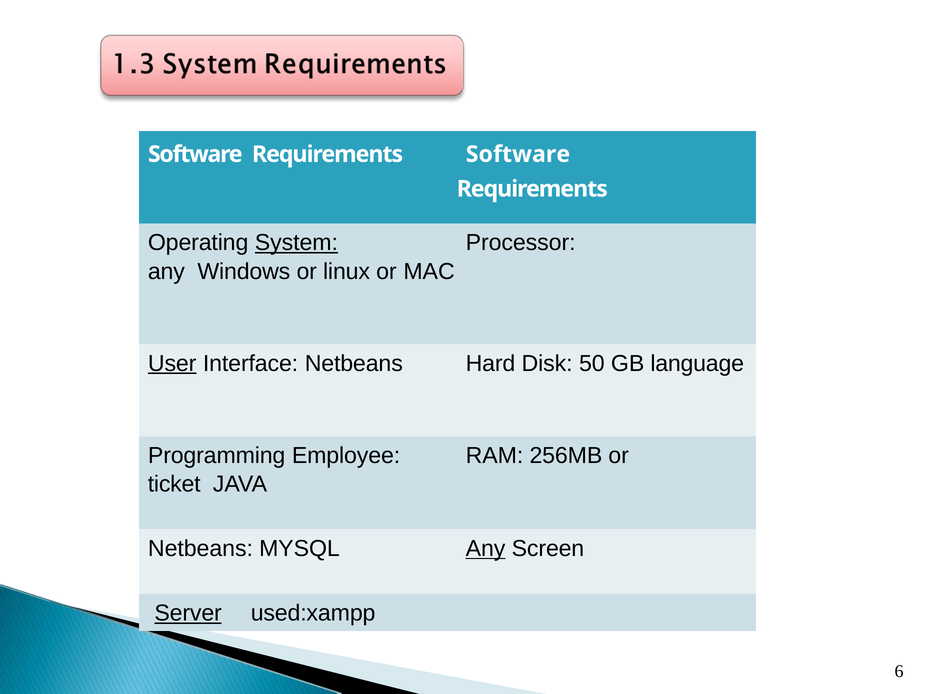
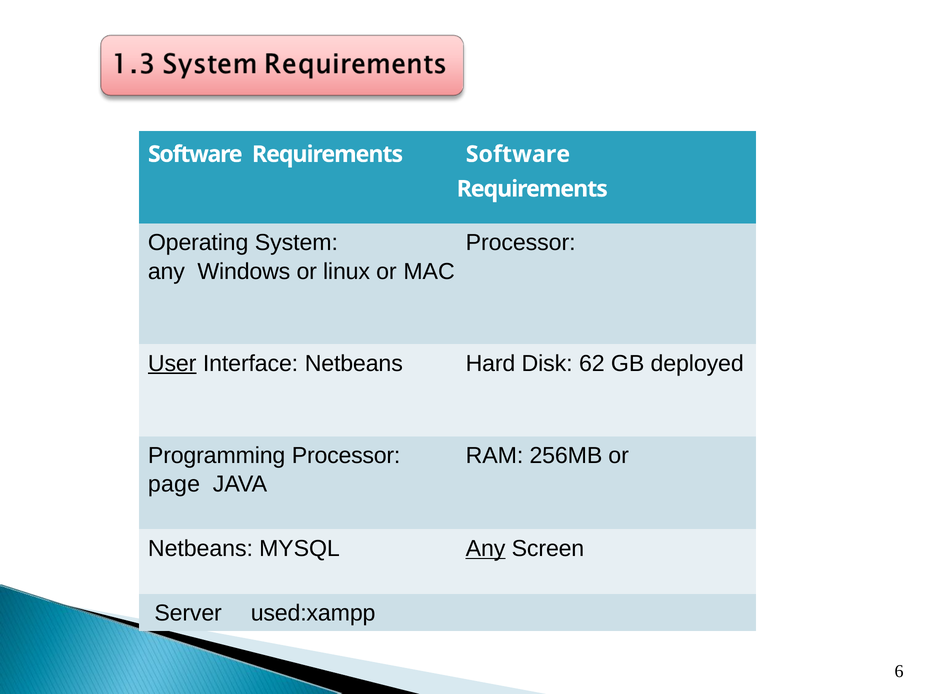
System underline: present -> none
50: 50 -> 62
language: language -> deployed
Programming Employee: Employee -> Processor
ticket: ticket -> page
Server underline: present -> none
